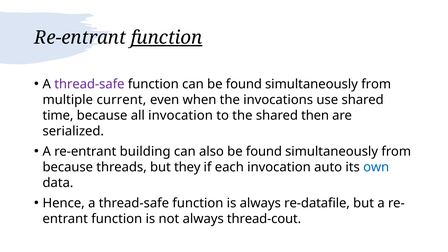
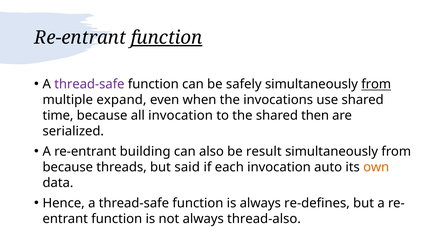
can be found: found -> safely
from at (376, 84) underline: none -> present
current: current -> expand
also be found: found -> result
they: they -> said
own colour: blue -> orange
re-datafile: re-datafile -> re-defines
thread-cout: thread-cout -> thread-also
